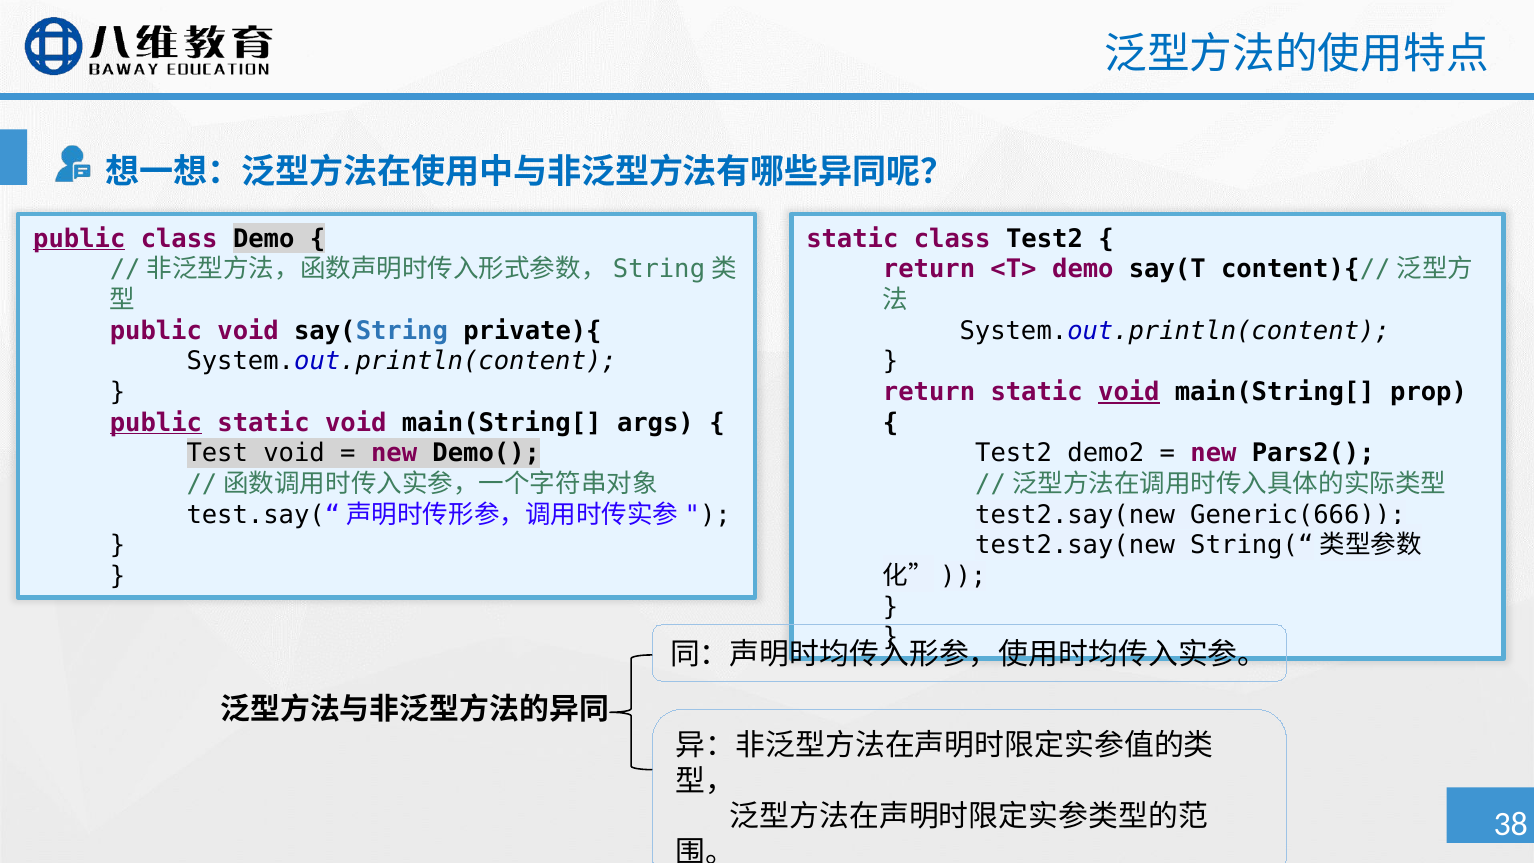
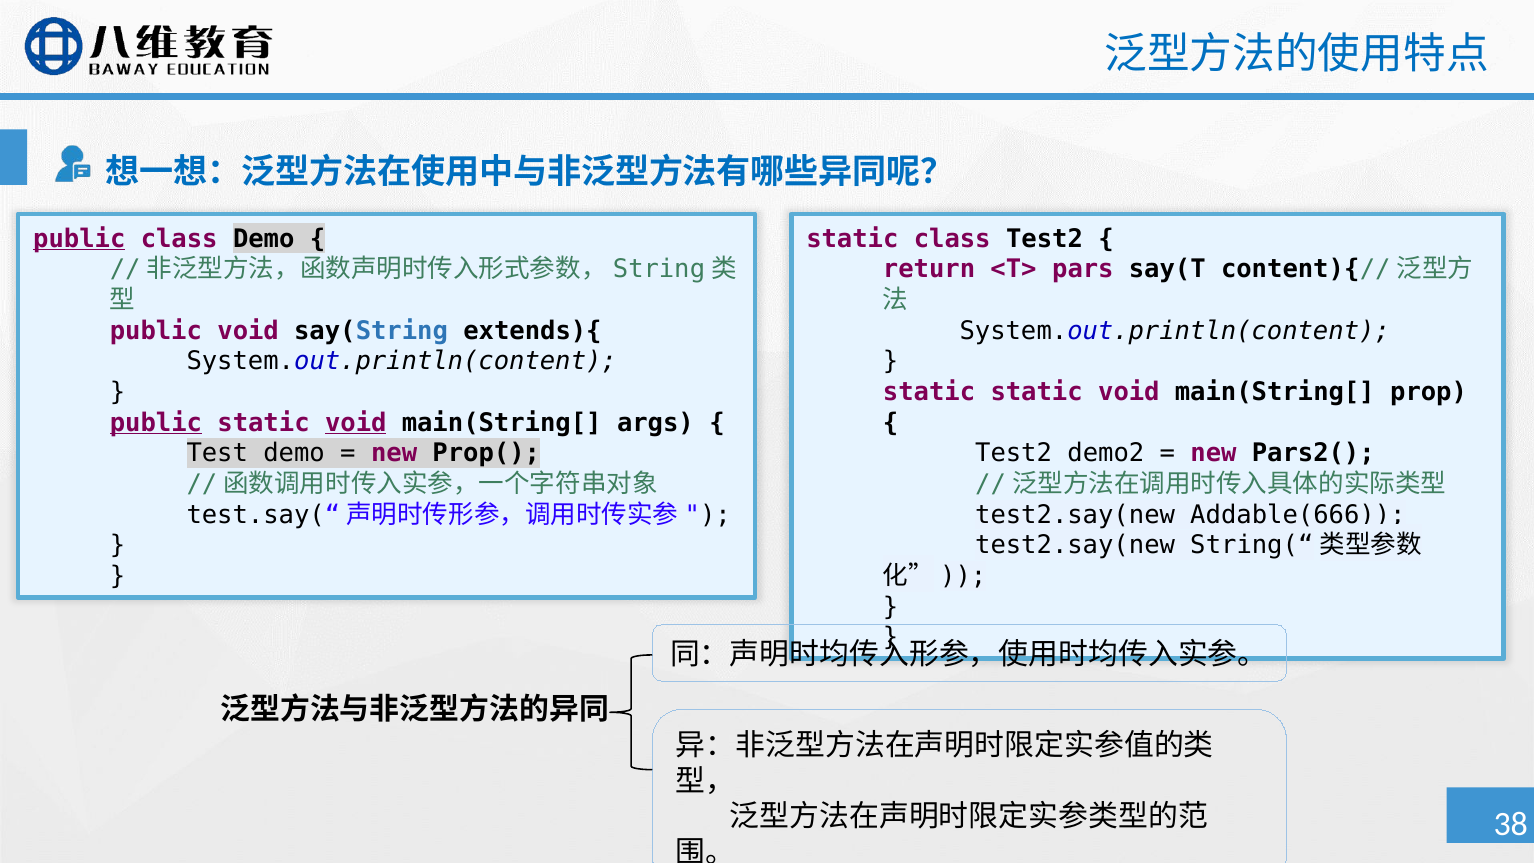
<T> demo: demo -> pars
private){: private){ -> extends){
return at (929, 392): return -> static
void at (1129, 392) underline: present -> none
void at (356, 423) underline: none -> present
Test void: void -> demo
Demo(: Demo( -> Prop(
Generic(666: Generic(666 -> Addable(666
